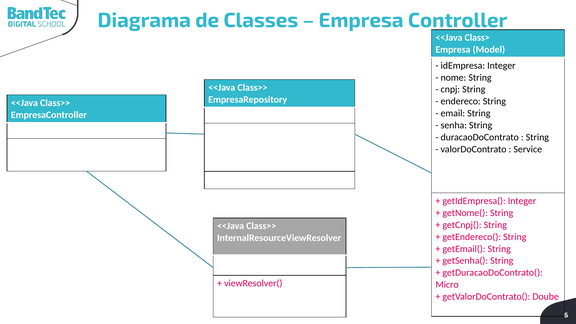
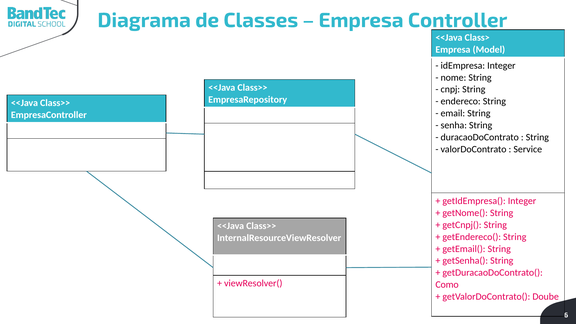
Micro: Micro -> Como
